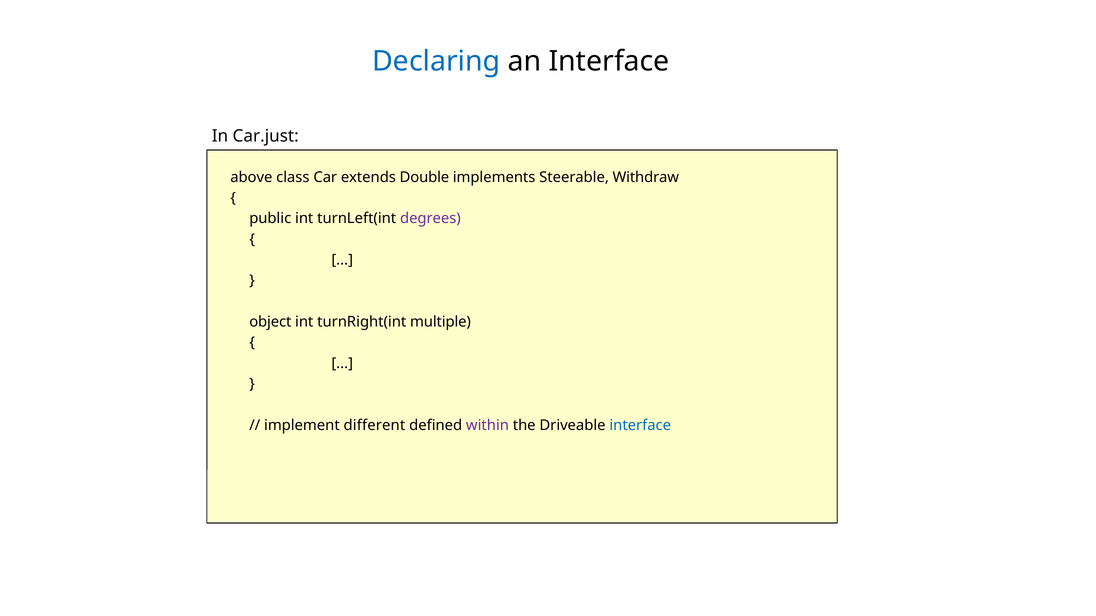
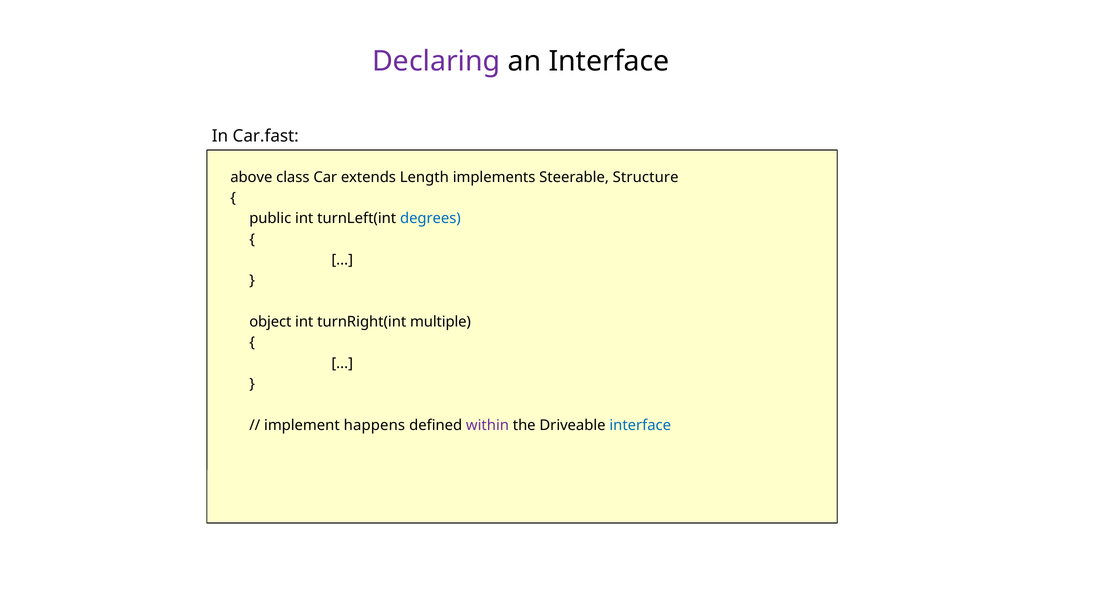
Declaring colour: blue -> purple
Car.just: Car.just -> Car.fast
Double: Double -> Length
Withdraw: Withdraw -> Structure
degrees colour: purple -> blue
different: different -> happens
